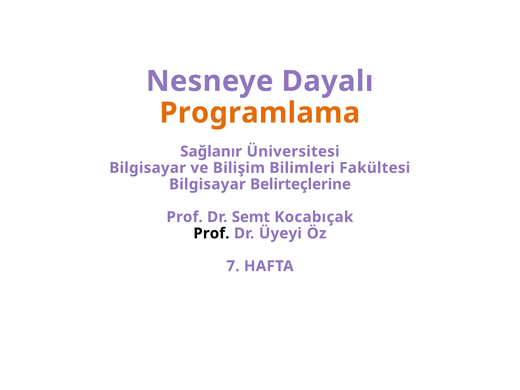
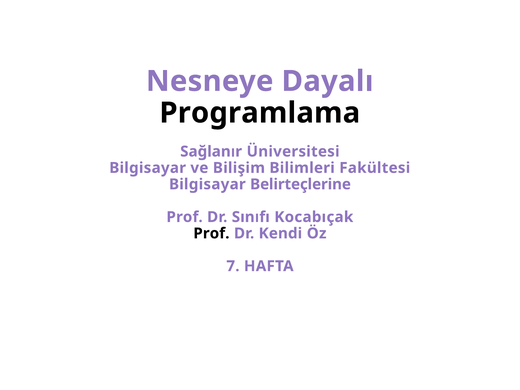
Programlama colour: orange -> black
Semt: Semt -> Sınıfı
Üyeyi: Üyeyi -> Kendi
